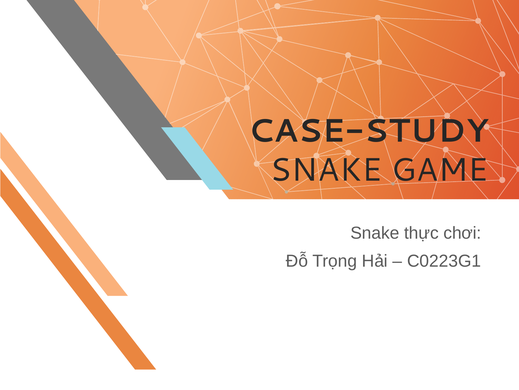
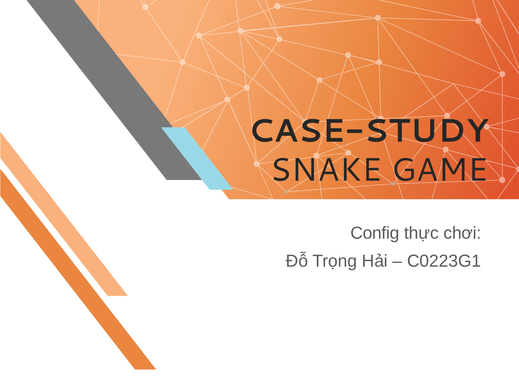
Snake at (375, 233): Snake -> Config
